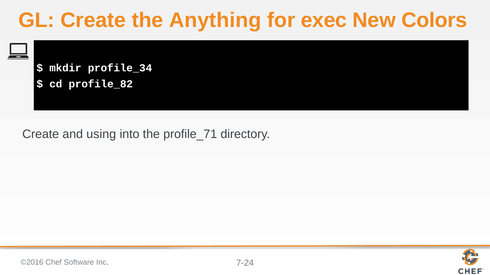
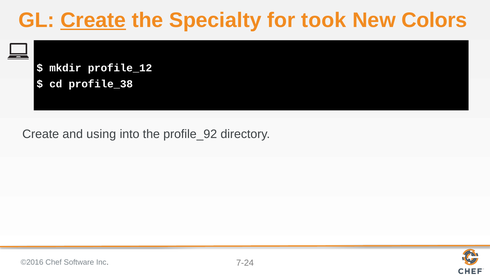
Create at (93, 20) underline: none -> present
Anything: Anything -> Specialty
exec: exec -> took
profile_34: profile_34 -> profile_12
profile_82: profile_82 -> profile_38
profile_71: profile_71 -> profile_92
